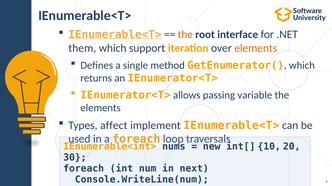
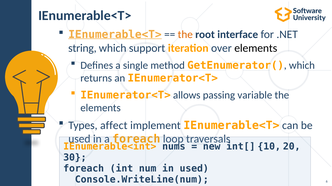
them: them -> string
elements at (256, 48) colour: orange -> black
in next: next -> used
